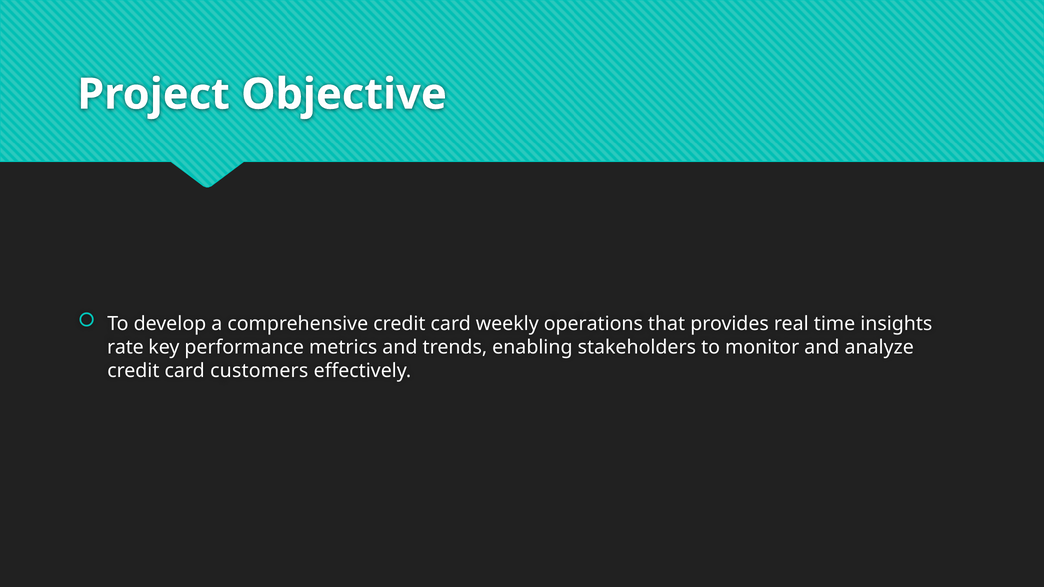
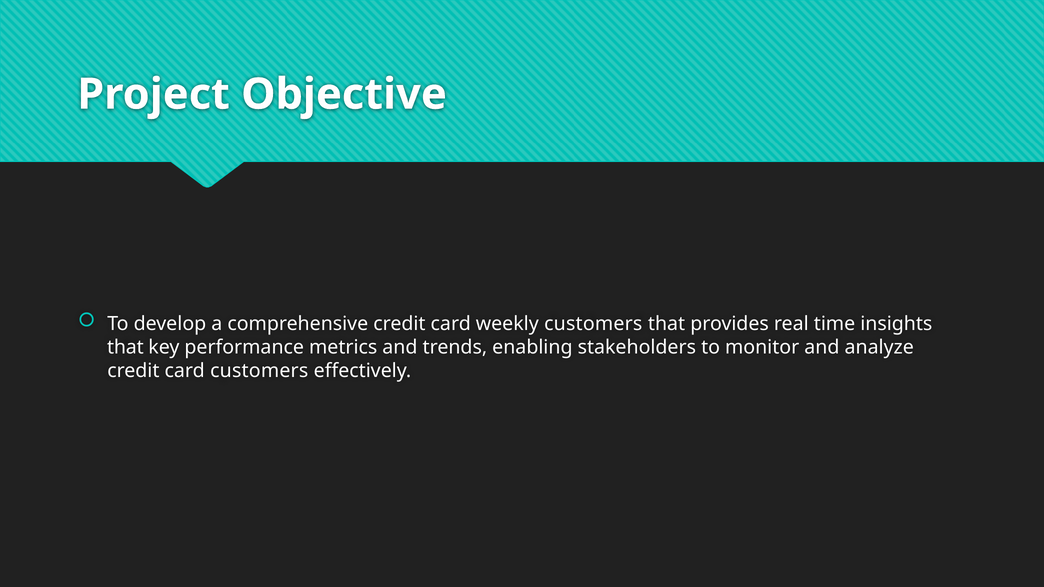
weekly operations: operations -> customers
rate at (125, 347): rate -> that
